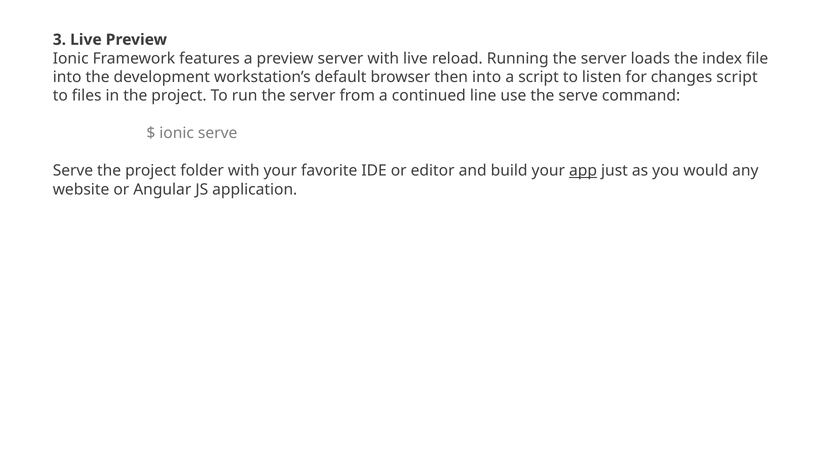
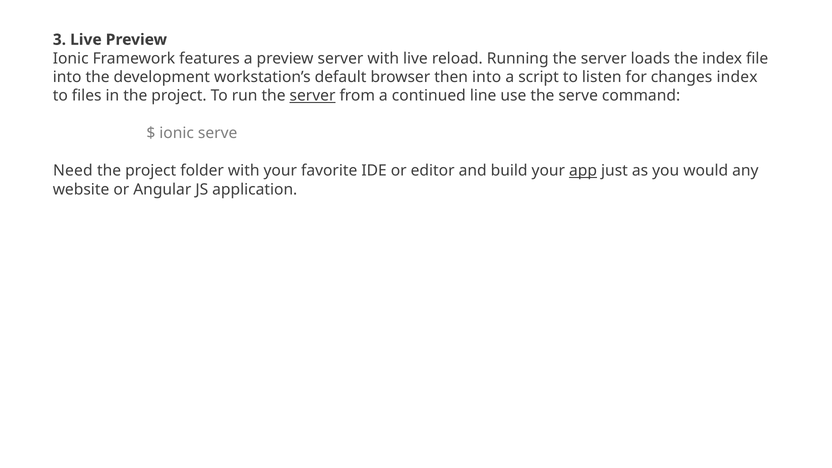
changes script: script -> index
server at (312, 96) underline: none -> present
Serve at (73, 171): Serve -> Need
